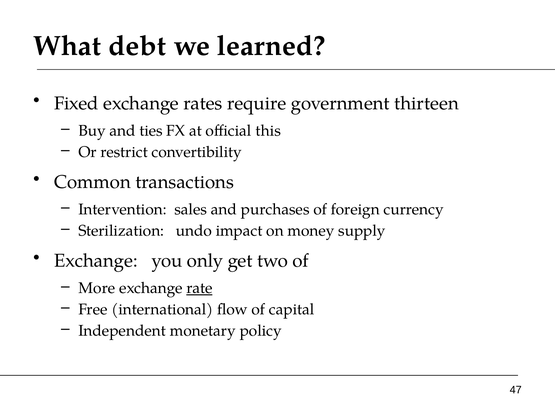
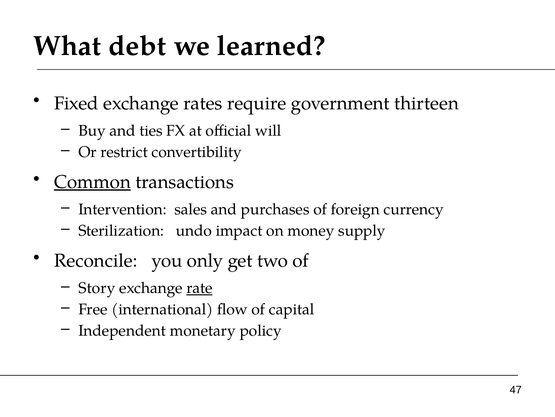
this: this -> will
Common underline: none -> present
Exchange at (96, 260): Exchange -> Reconcile
More: More -> Story
